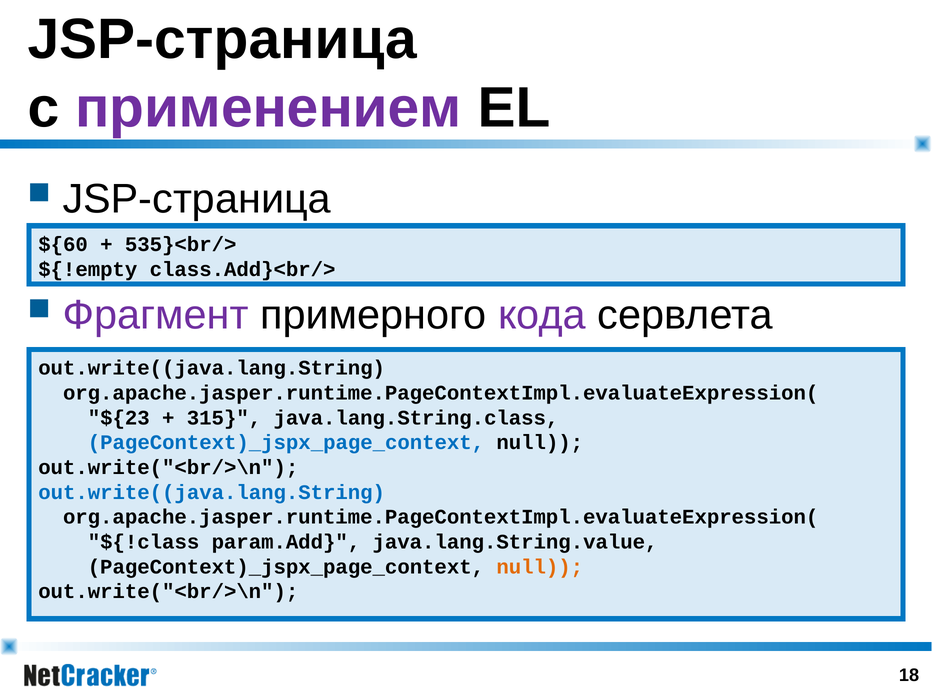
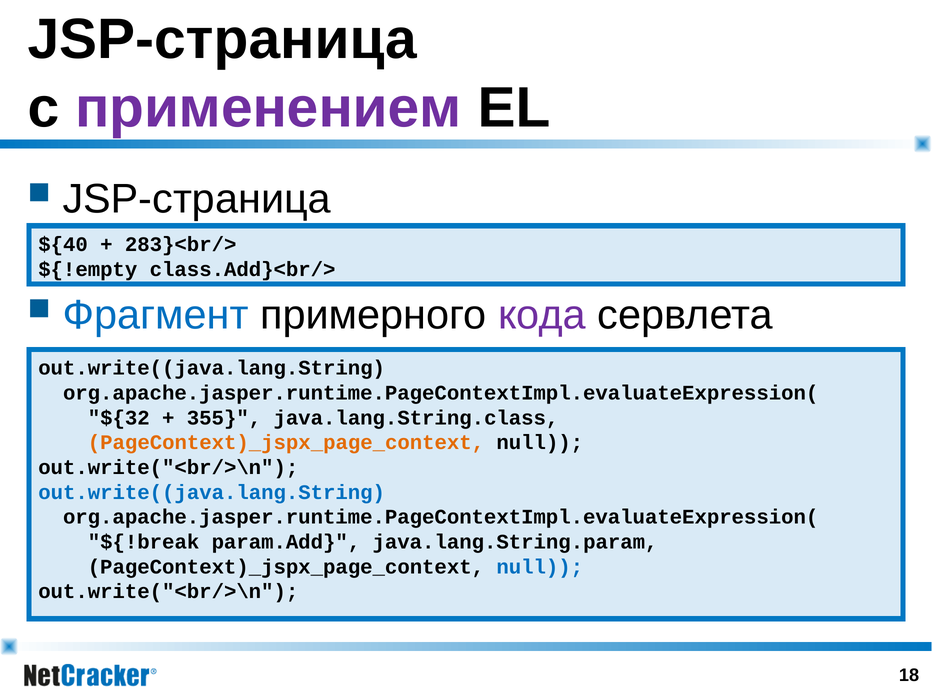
${60: ${60 -> ${40
535}<br/>: 535}<br/> -> 283}<br/>
Фрагмент colour: purple -> blue
${23: ${23 -> ${32
315: 315 -> 355
PageContext)_jspx_page_context at (286, 443) colour: blue -> orange
${!class: ${!class -> ${!break
java.lang.String.value: java.lang.String.value -> java.lang.String.param
null at (540, 567) colour: orange -> blue
